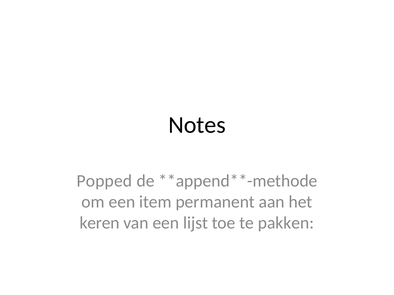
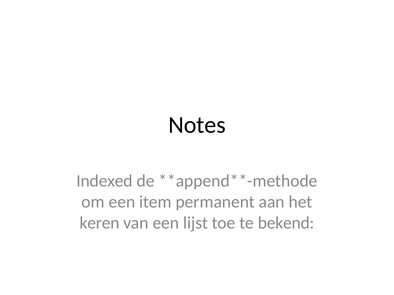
Popped: Popped -> Indexed
pakken: pakken -> bekend
